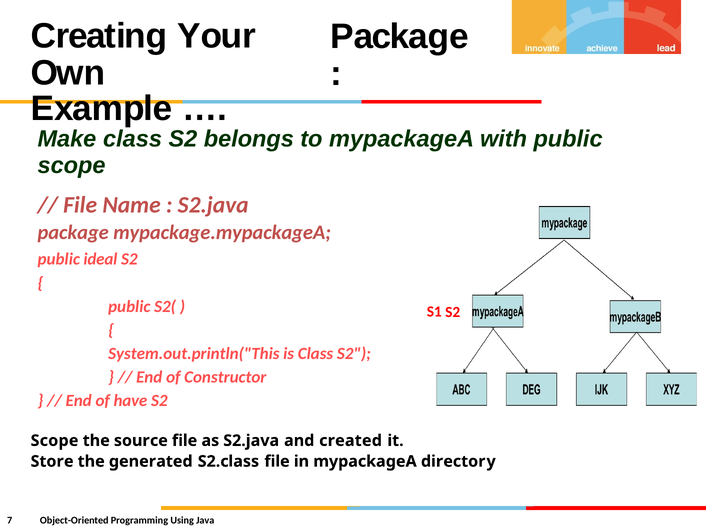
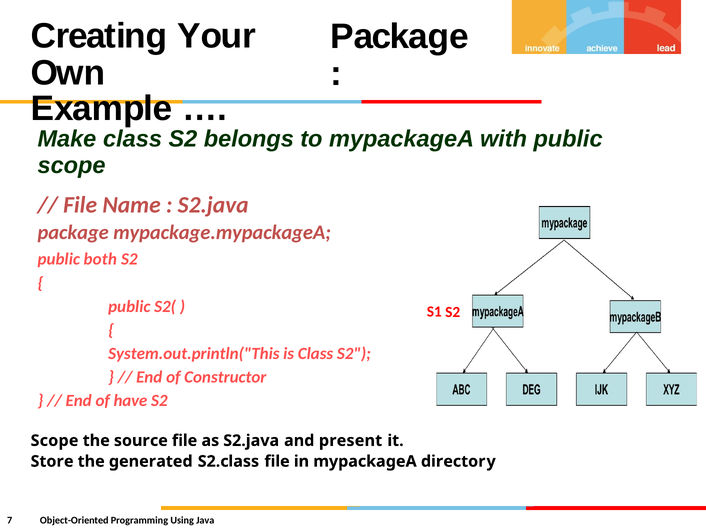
ideal: ideal -> both
created: created -> present
